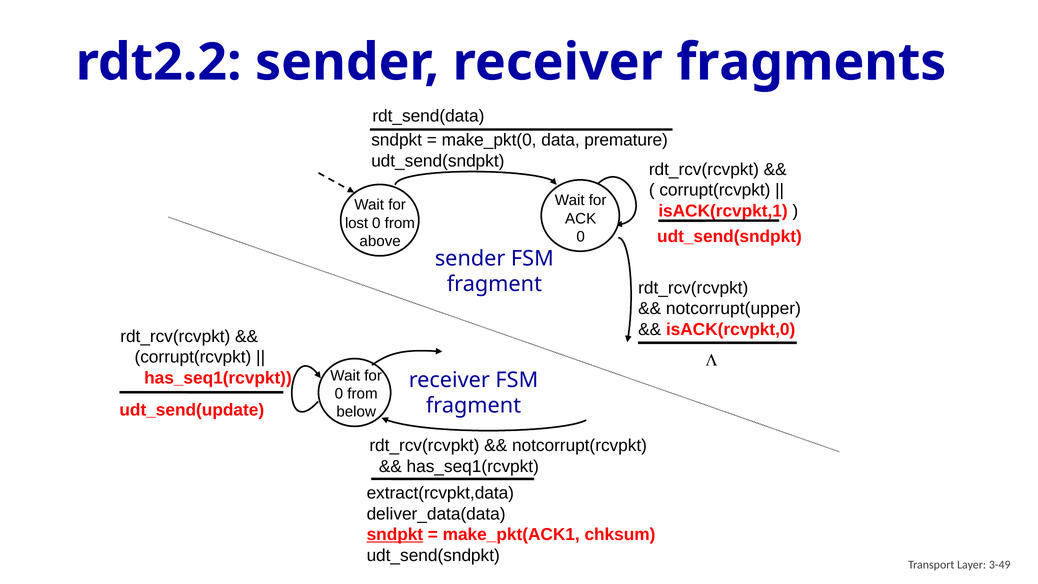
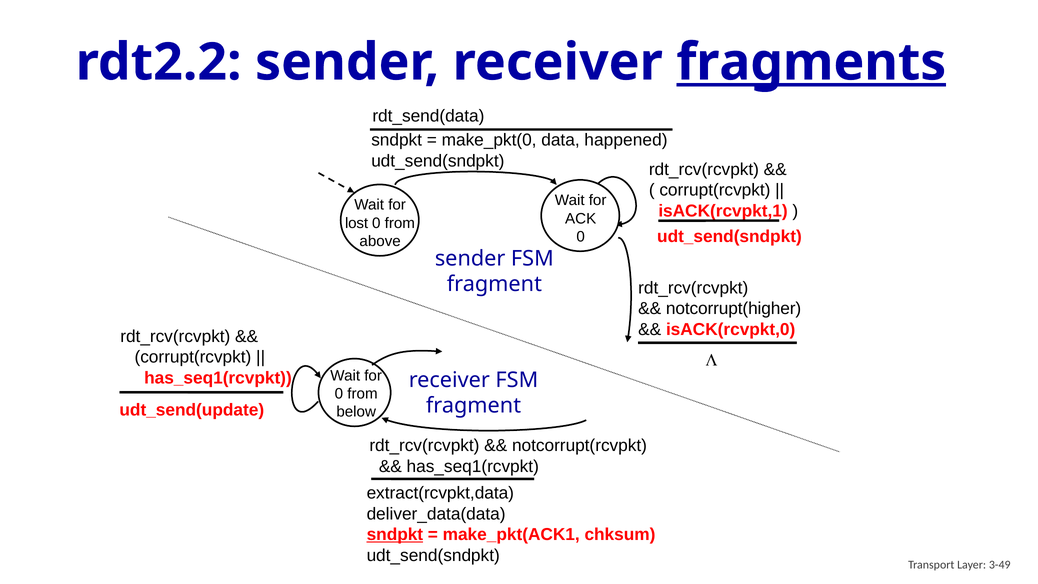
fragments underline: none -> present
premature: premature -> happened
notcorrupt(upper: notcorrupt(upper -> notcorrupt(higher
